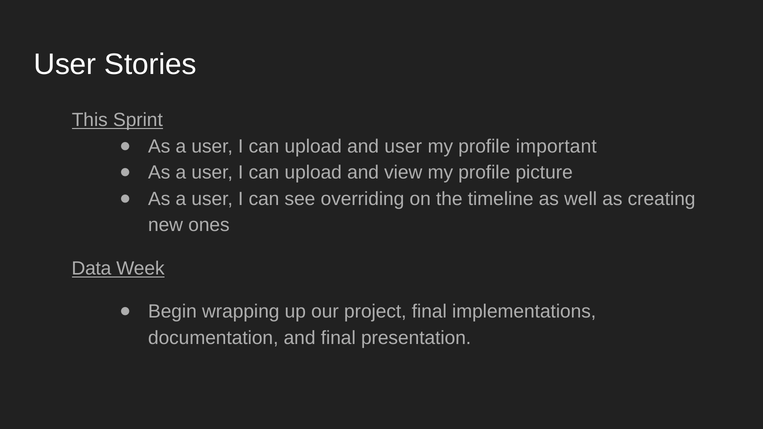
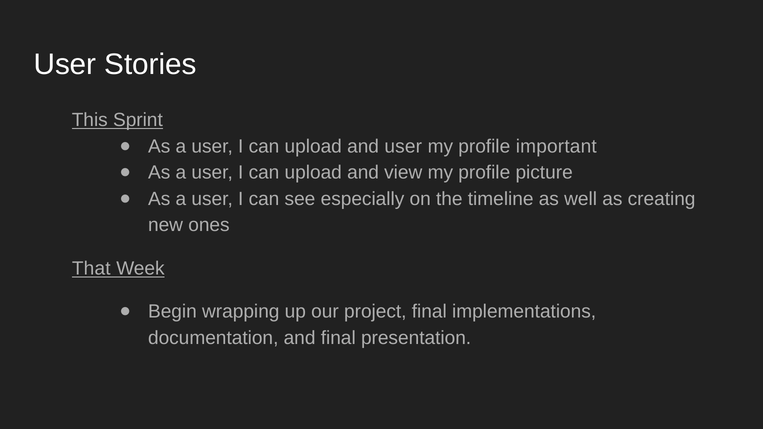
overriding: overriding -> especially
Data: Data -> That
